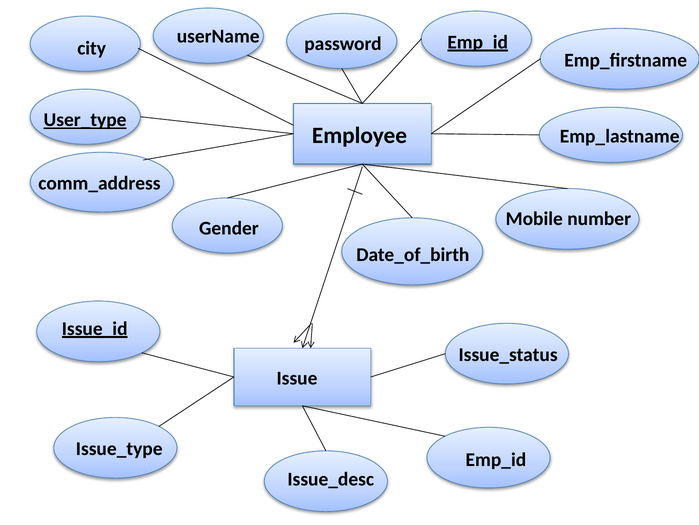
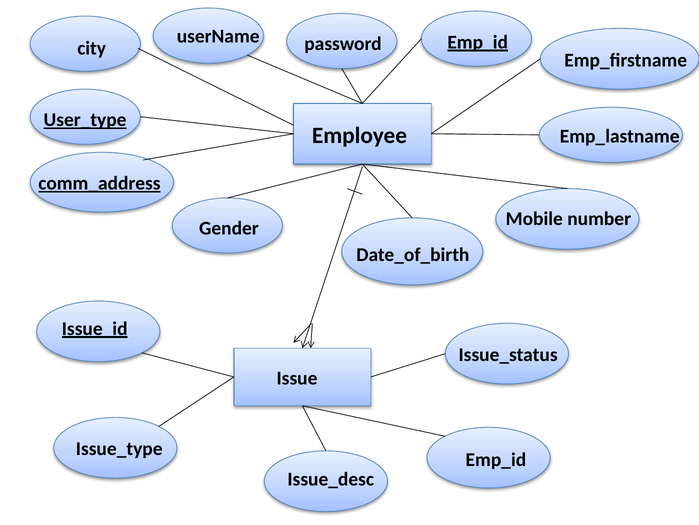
comm_address underline: none -> present
